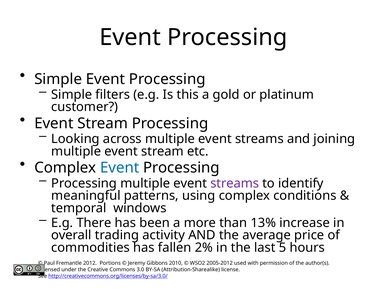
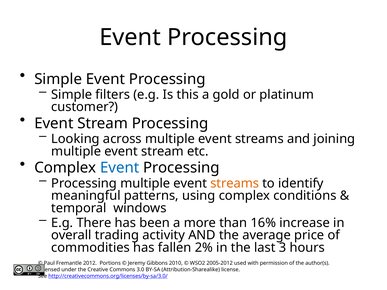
streams at (235, 183) colour: purple -> orange
13%: 13% -> 16%
5: 5 -> 3
